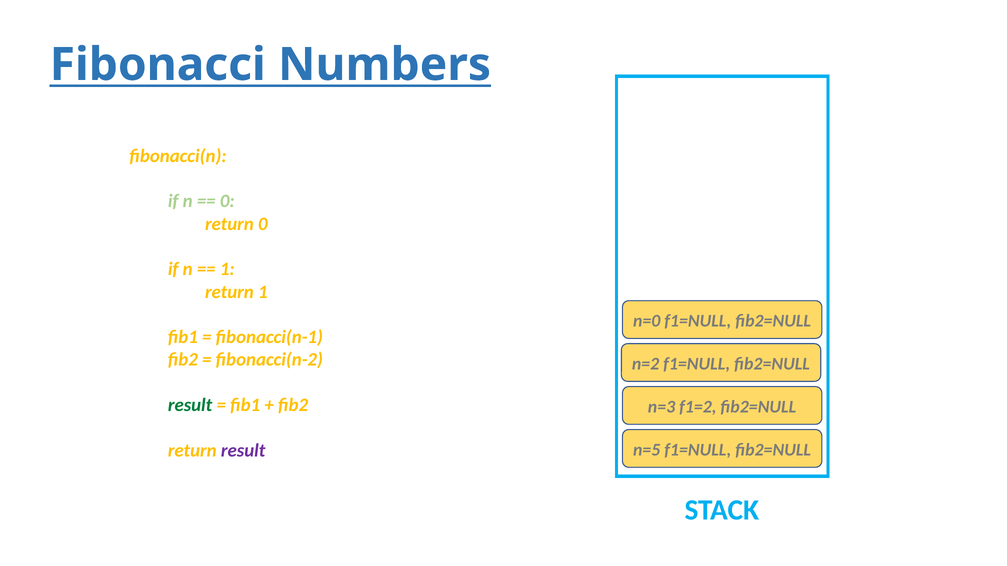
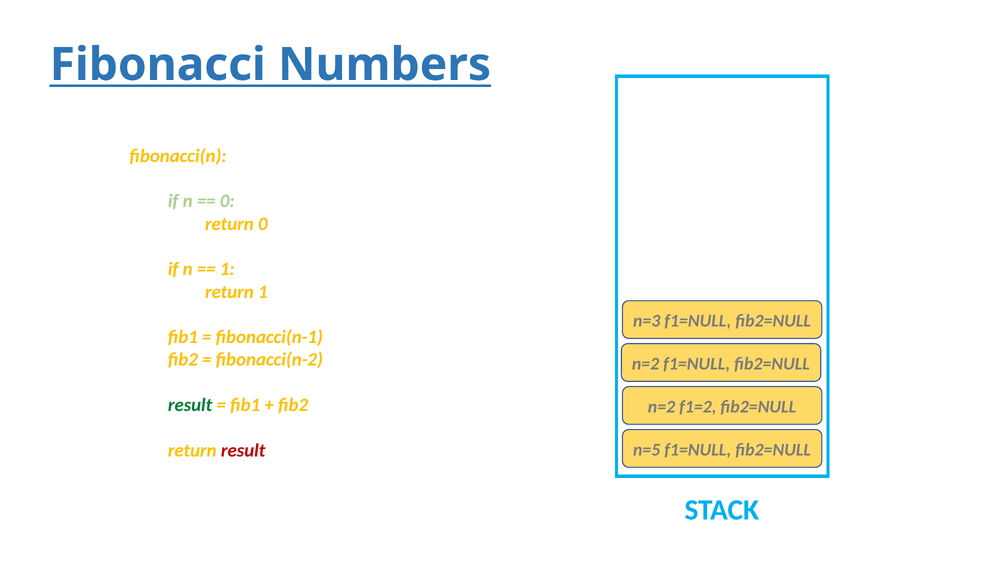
n=0: n=0 -> n=3
n=3 at (662, 407): n=3 -> n=2
result at (243, 451) colour: purple -> red
